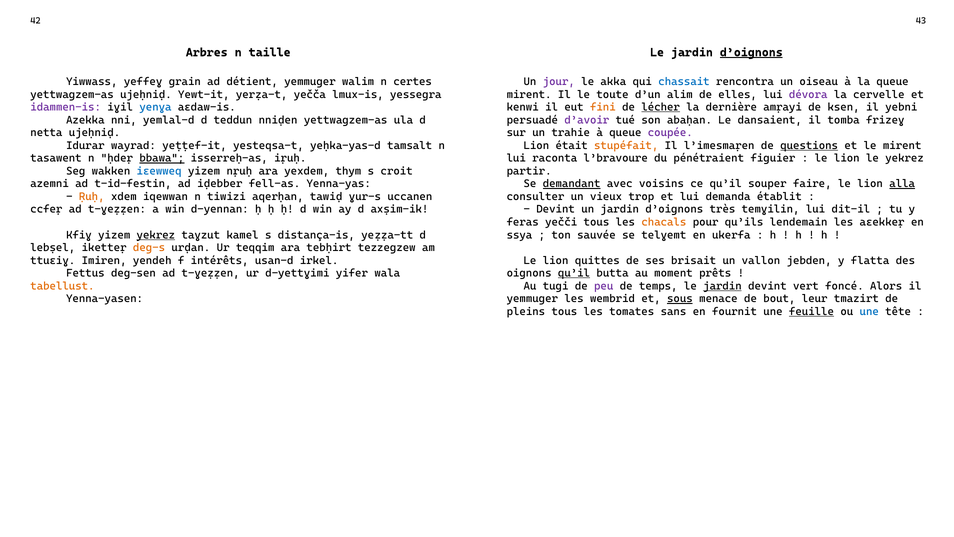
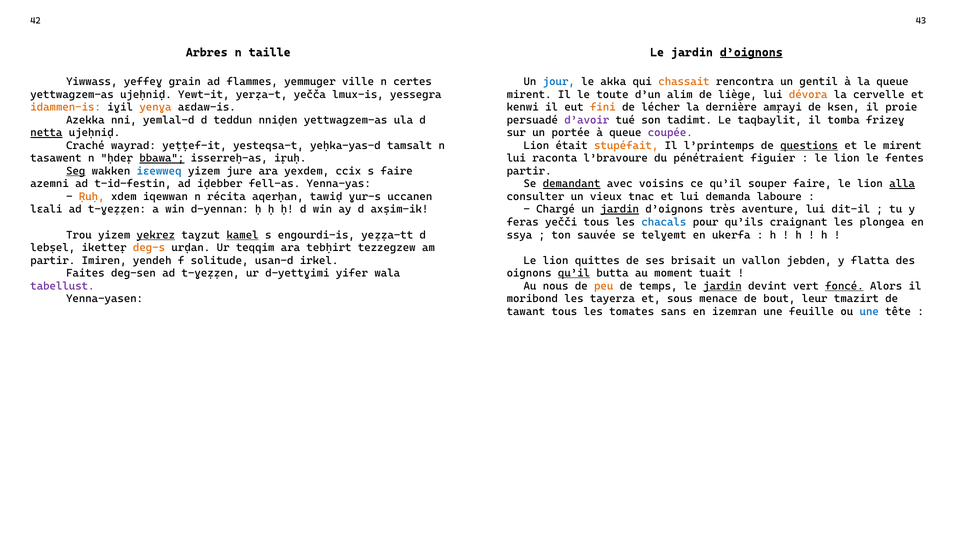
détient: détient -> flammes
walim: walim -> ville
jour colour: purple -> blue
chassait colour: blue -> orange
oiseau: oiseau -> gentil
elles: elles -> liège
dévora colour: purple -> orange
idammen-is colour: purple -> orange
yenɣa colour: blue -> orange
lécher underline: present -> none
yebni: yebni -> proie
abaḥan: abaḥan -> tadimt
dansaient: dansaient -> taqbaylit
netta underline: none -> present
trahie: trahie -> portée
Idurar: Idurar -> Craché
l’imesmaṛen: l’imesmaṛen -> l’printemps
le yekrez: yekrez -> fentes
Seg underline: none -> present
nṛuḥ: nṛuḥ -> jure
thym: thym -> ccix
s croit: croit -> faire
tiwizi: tiwizi -> récita
trop: trop -> tnac
établit: établit -> laboure
ccfeṛ: ccfeṛ -> lɛali
Devint at (556, 209): Devint -> Chargé
jardin at (620, 209) underline: none -> present
temɣilin: temɣilin -> aventure
chacals colour: orange -> blue
lendemain: lendemain -> craignant
aɛekkeṛ: aɛekkeṛ -> plongea
Kfiɣ: Kfiɣ -> Trou
kamel underline: none -> present
distança-is: distança-is -> engourdi-is
ttuɛiɣ at (53, 260): ttuɛiɣ -> partir
intérêts: intérêts -> solitude
Fettus: Fettus -> Faites
prêts: prêts -> tuait
tabellust colour: orange -> purple
tugi: tugi -> nous
peu colour: purple -> orange
foncé underline: none -> present
yemmuger at (532, 299): yemmuger -> moribond
wembrid: wembrid -> tayerza
sous underline: present -> none
pleins: pleins -> tawant
fournit: fournit -> izemran
feuille underline: present -> none
